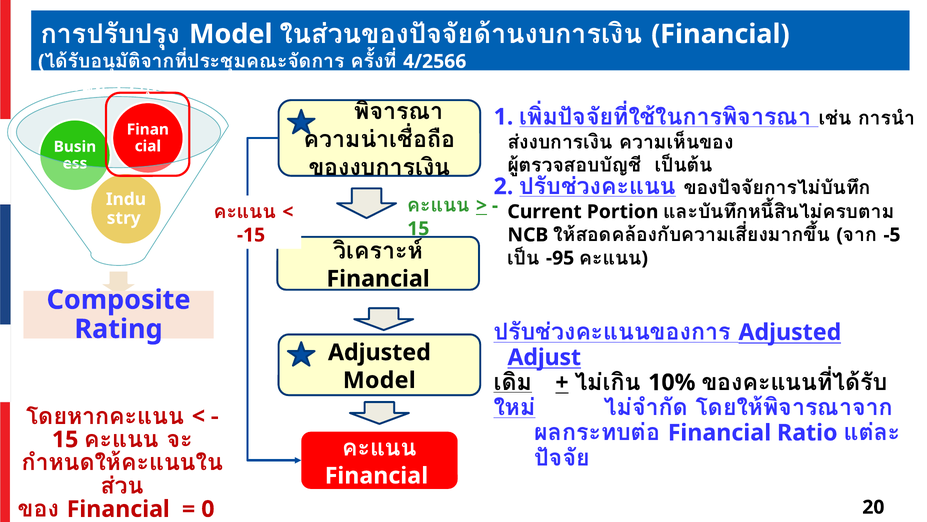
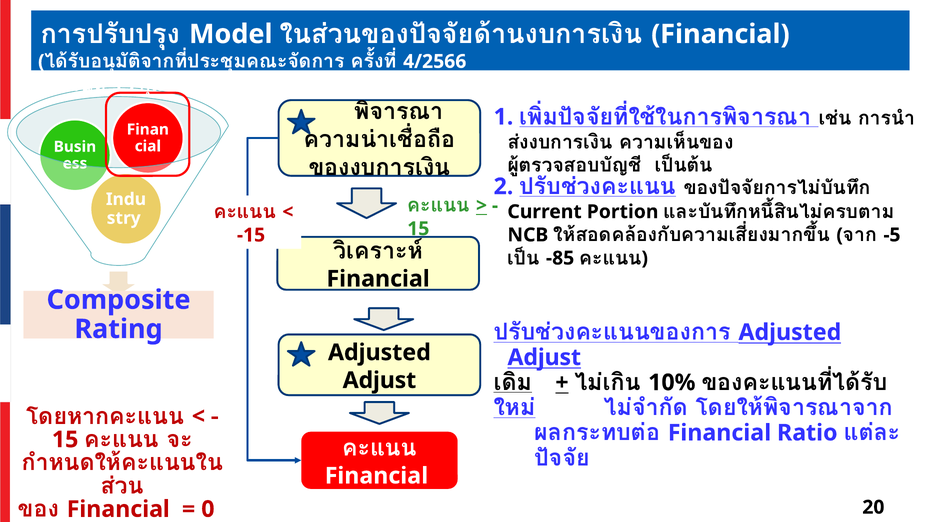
-95: -95 -> -85
Model at (379, 380): Model -> Adjust
